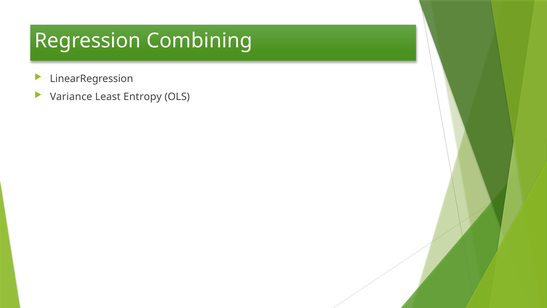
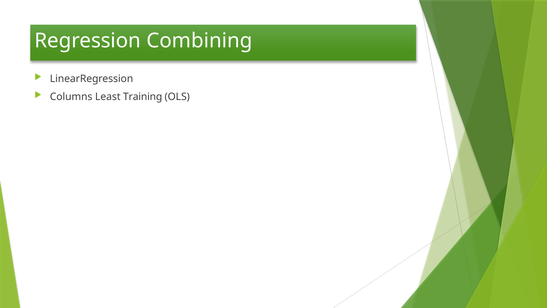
Variance: Variance -> Columns
Entropy: Entropy -> Training
